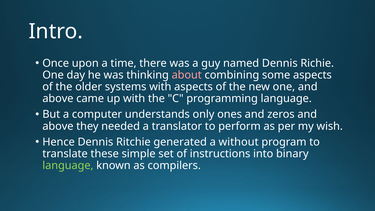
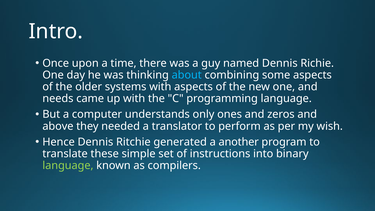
about colour: pink -> light blue
above at (58, 99): above -> needs
without: without -> another
